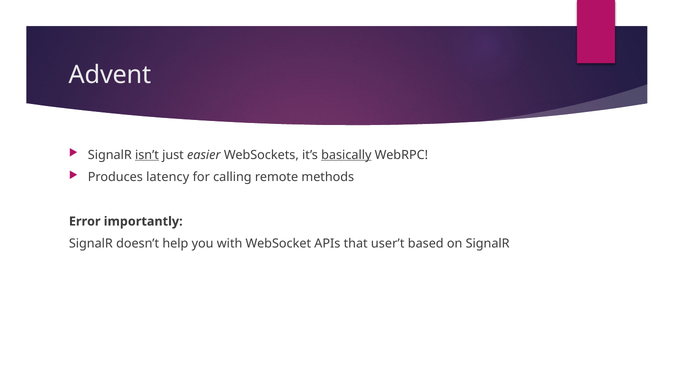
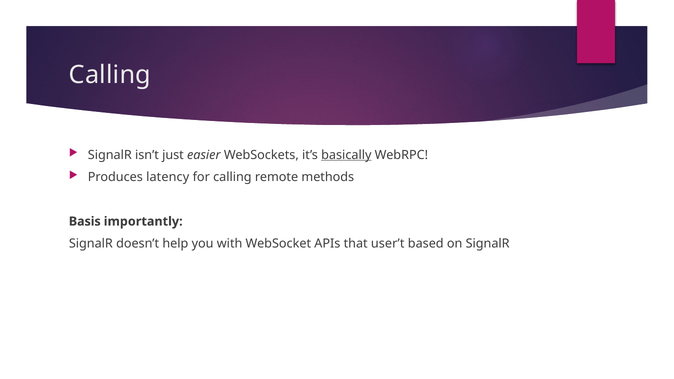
Advent at (110, 75): Advent -> Calling
isn’t underline: present -> none
Error: Error -> Basis
